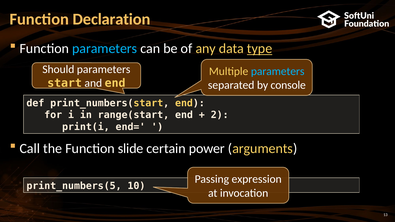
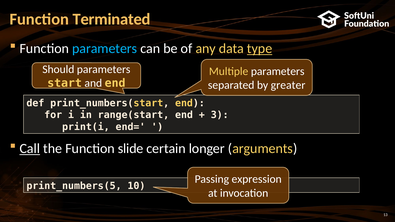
Declaration: Declaration -> Terminated
parameters at (278, 71) colour: light blue -> white
console: console -> greater
2: 2 -> 3
Call underline: none -> present
power: power -> longer
